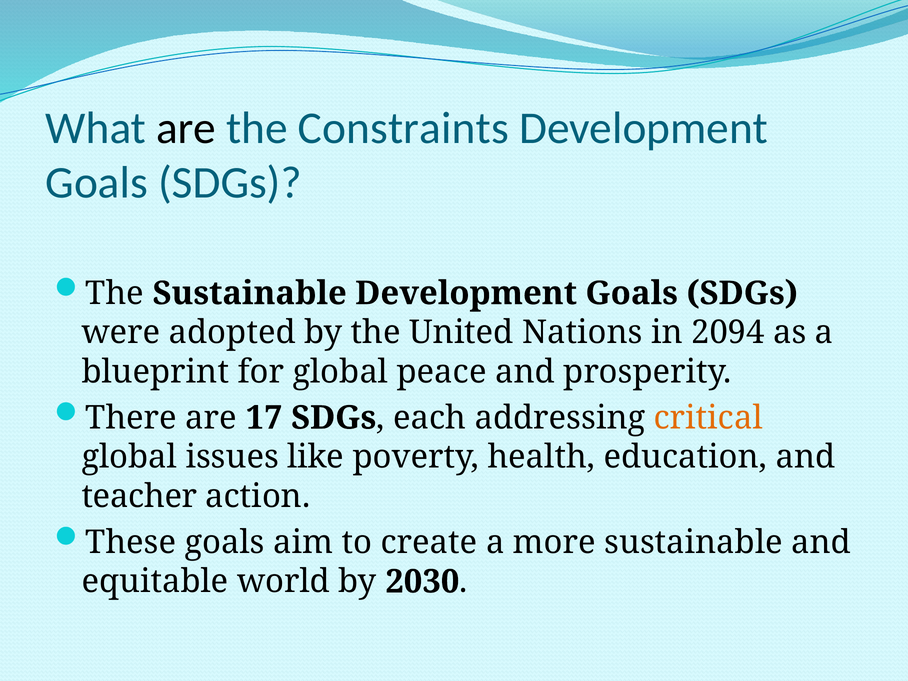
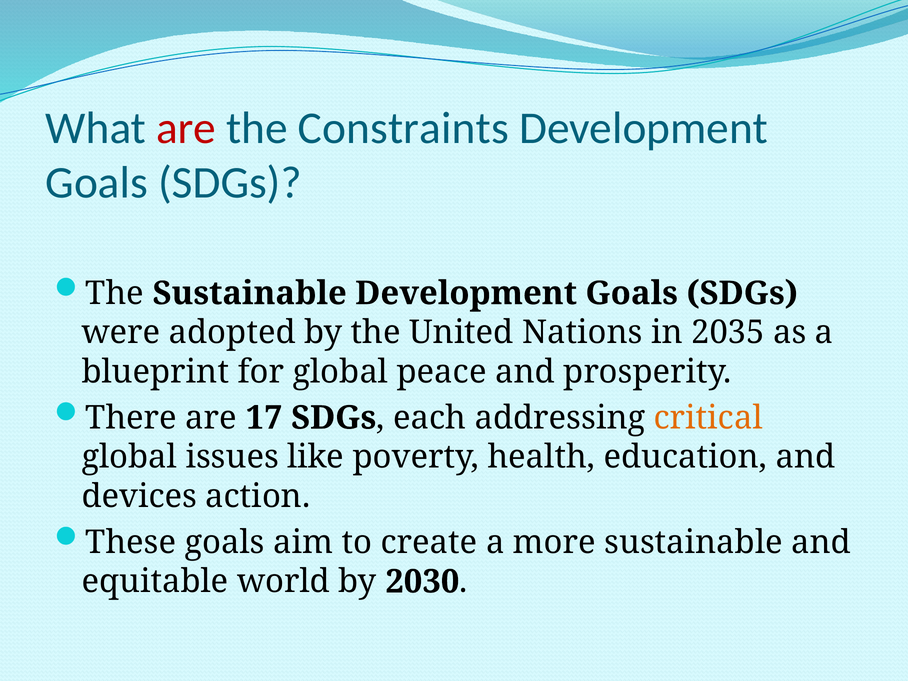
are at (186, 128) colour: black -> red
2094: 2094 -> 2035
teacher: teacher -> devices
